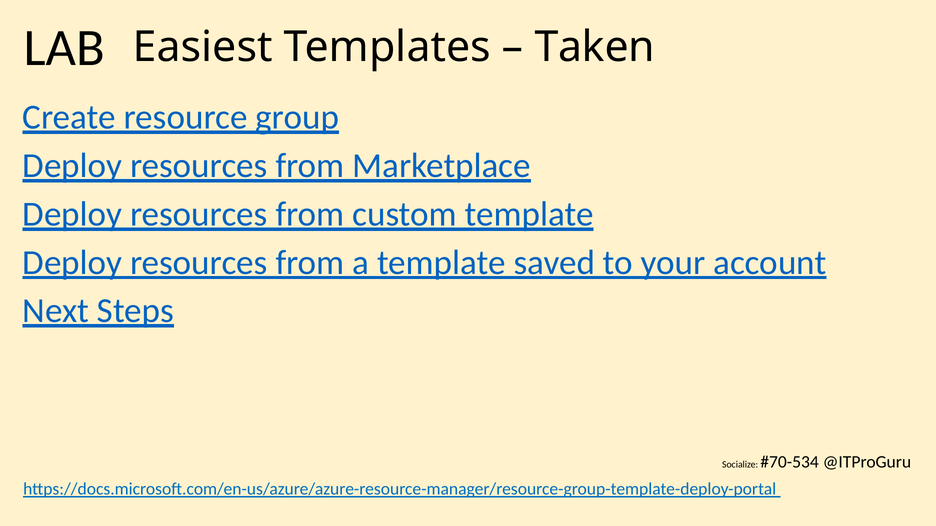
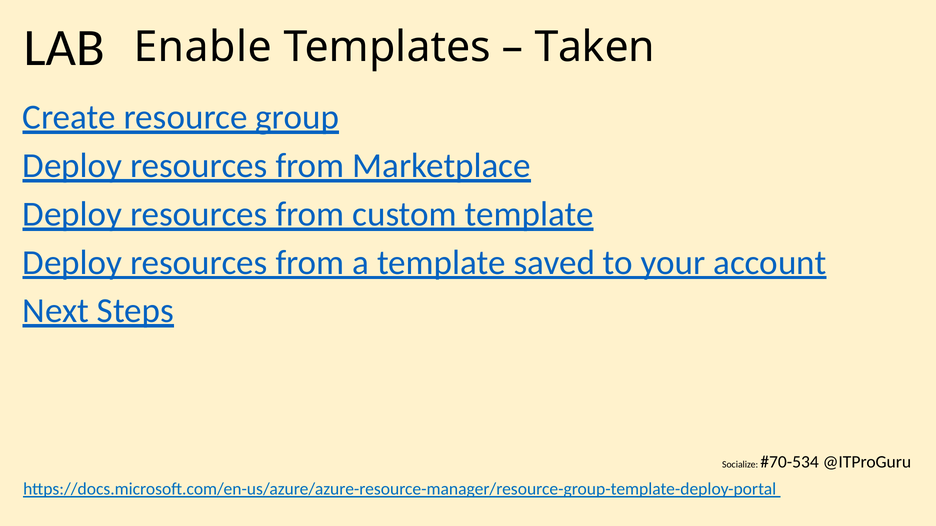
Easiest: Easiest -> Enable
